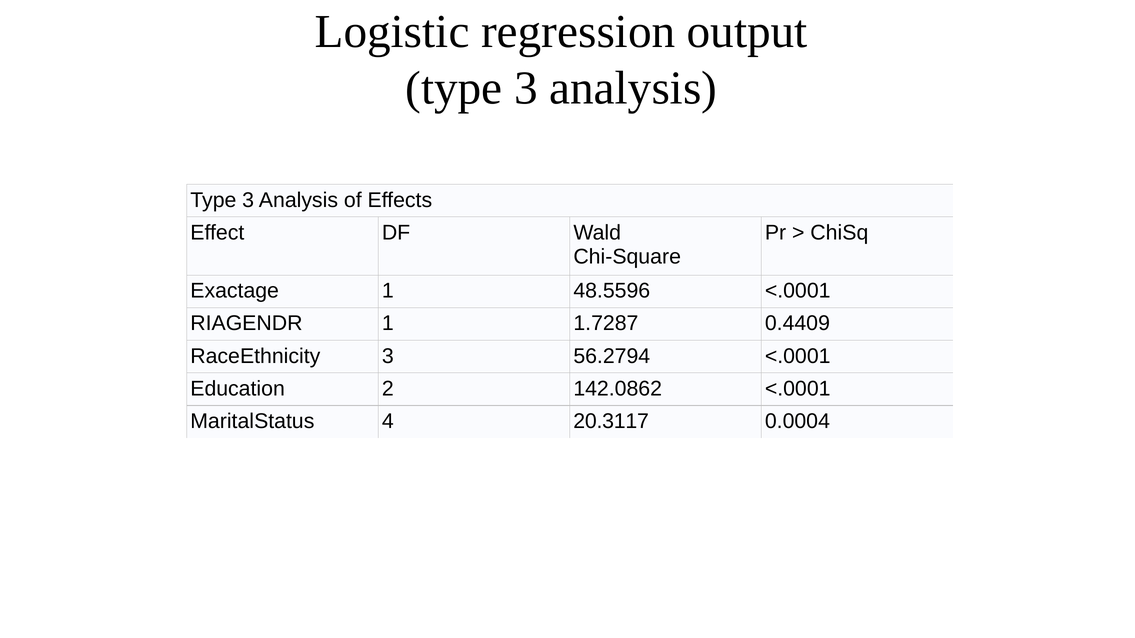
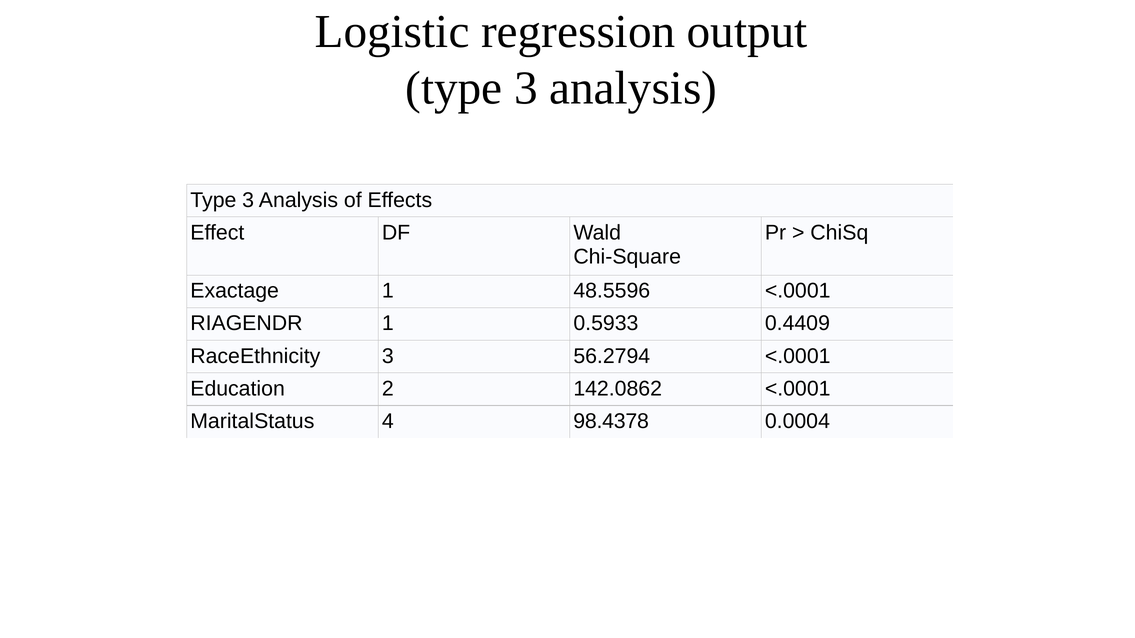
1.7287: 1.7287 -> 0.5933
20.3117: 20.3117 -> 98.4378
